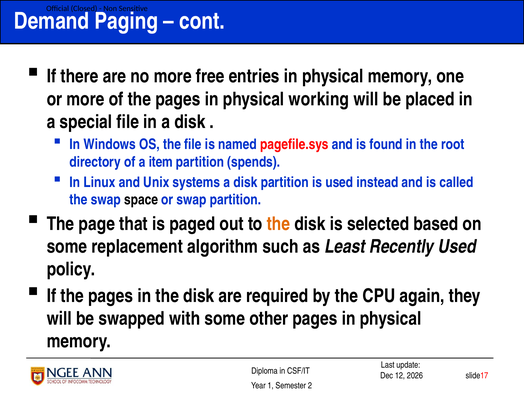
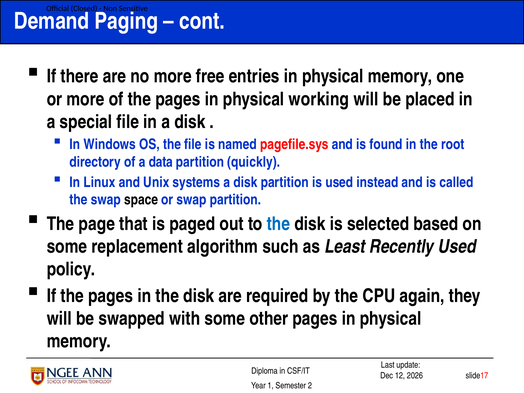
item: item -> data
spends: spends -> quickly
the at (278, 224) colour: orange -> blue
